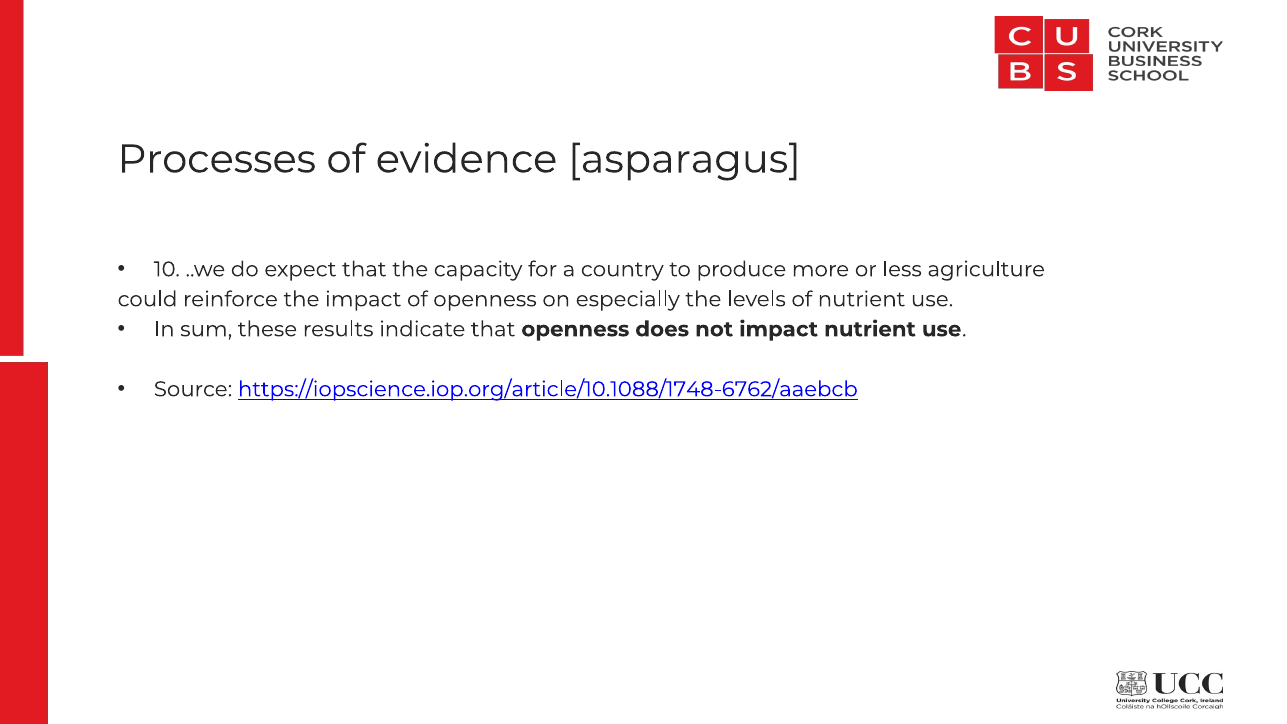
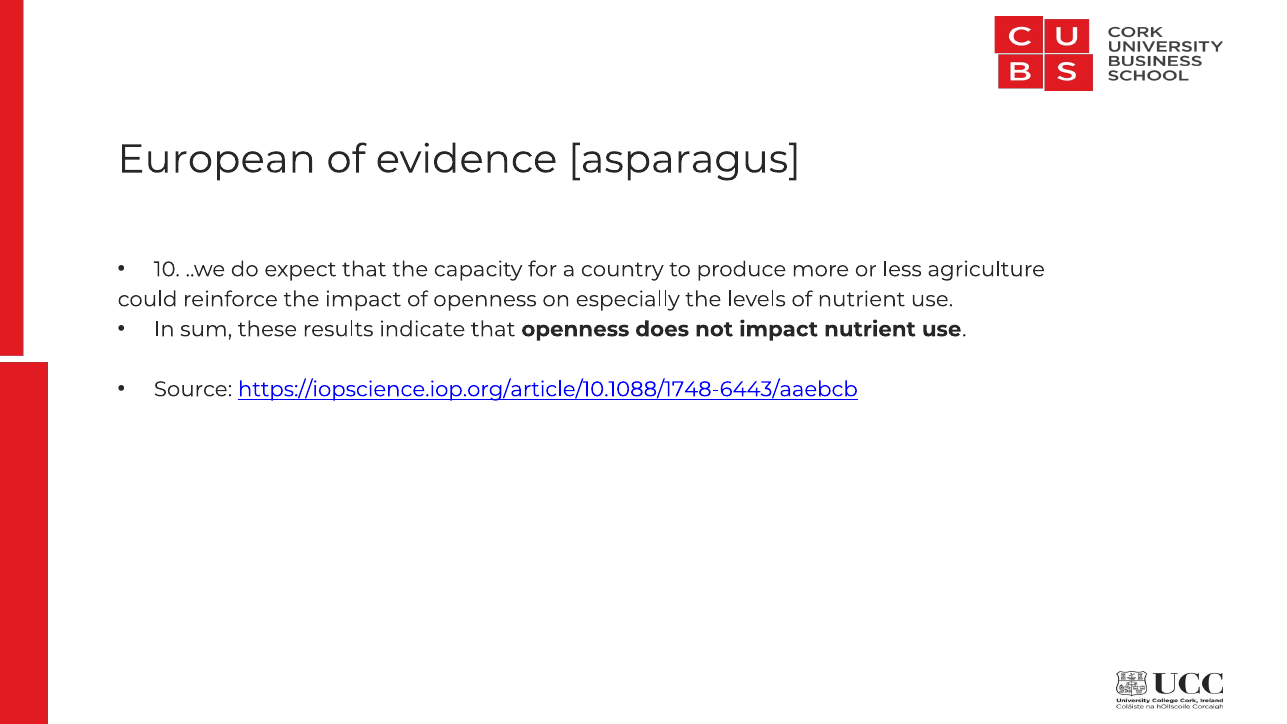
Processes: Processes -> European
https://iopscience.iop.org/article/10.1088/1748-6762/aaebcb: https://iopscience.iop.org/article/10.1088/1748-6762/aaebcb -> https://iopscience.iop.org/article/10.1088/1748-6443/aaebcb
